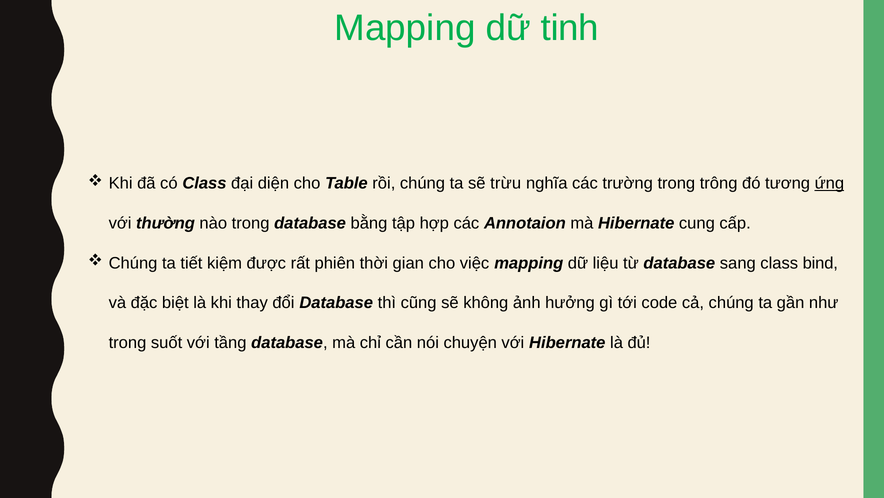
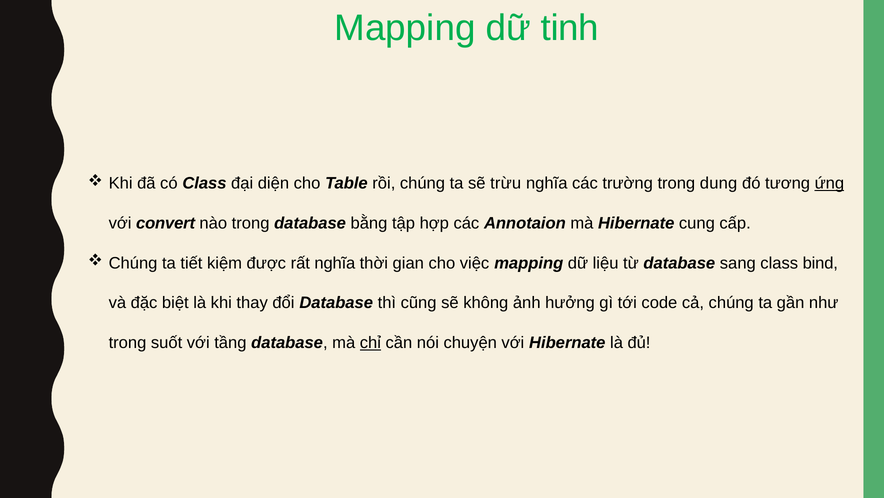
trông: trông -> dung
thường: thường -> convert
rất phiên: phiên -> nghĩa
chỉ underline: none -> present
